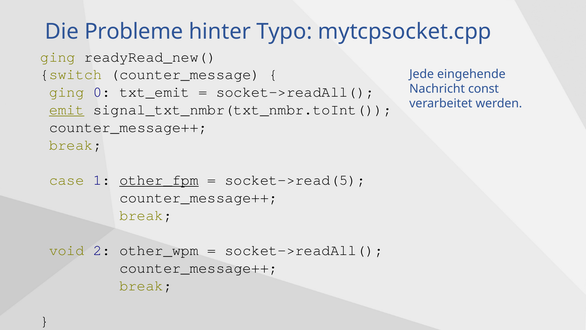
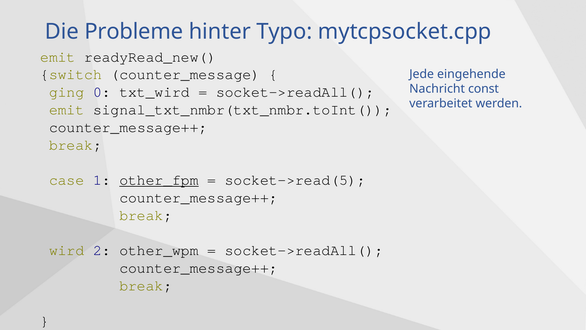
ging at (58, 57): ging -> emit
txt_emit: txt_emit -> txt_wird
emit at (67, 110) underline: present -> none
void: void -> wird
